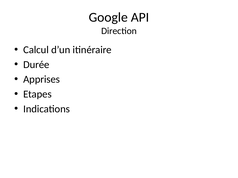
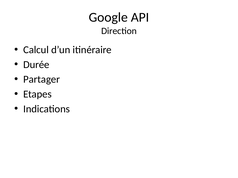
Apprises: Apprises -> Partager
